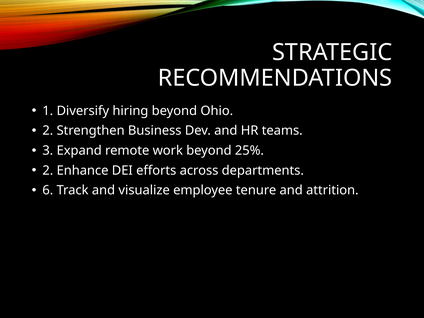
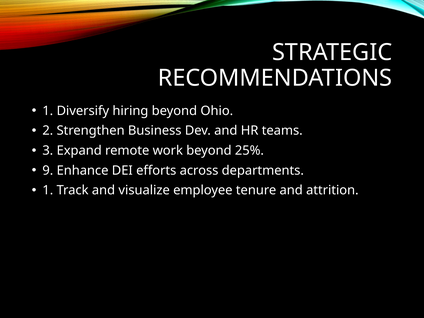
2 at (48, 170): 2 -> 9
6 at (48, 190): 6 -> 1
